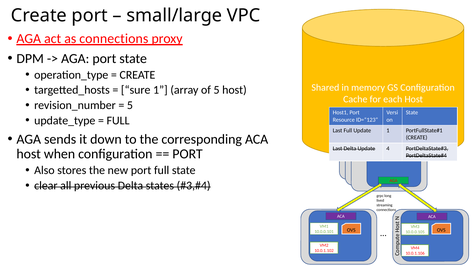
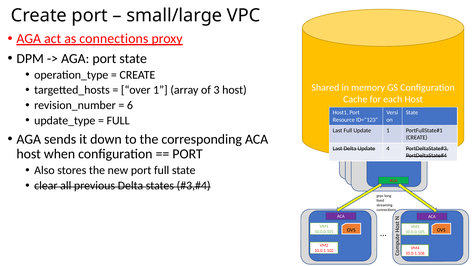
sure: sure -> over
of 5: 5 -> 3
5 at (130, 105): 5 -> 6
